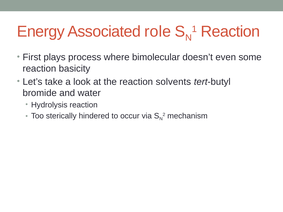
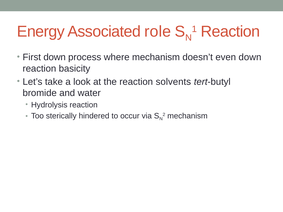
First plays: plays -> down
where bimolecular: bimolecular -> mechanism
even some: some -> down
